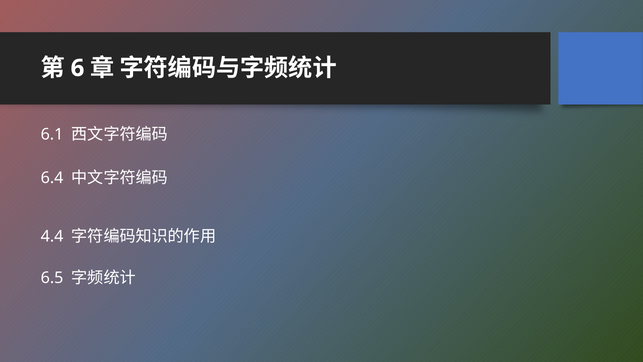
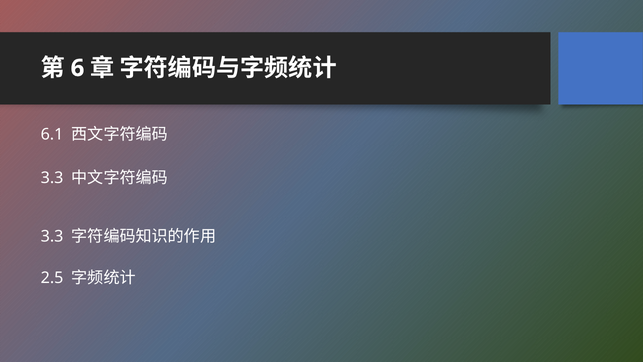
6.4 at (52, 178): 6.4 -> 3.3
4.4 at (52, 236): 4.4 -> 3.3
6.5: 6.5 -> 2.5
